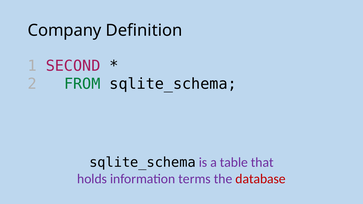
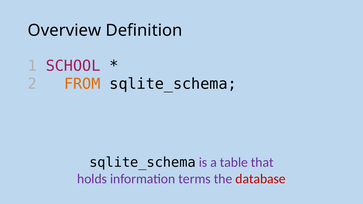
Company: Company -> Overview
SECOND: SECOND -> SCHOOL
FROM colour: green -> orange
